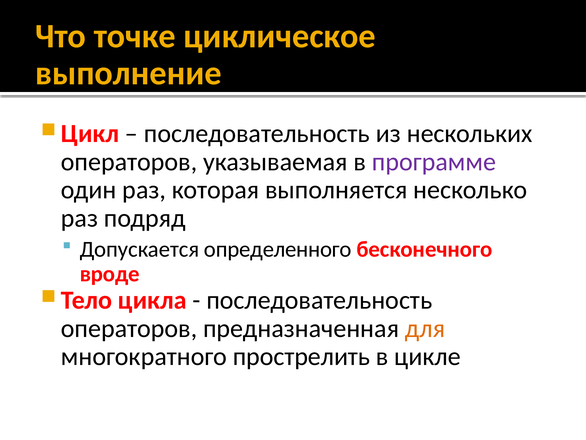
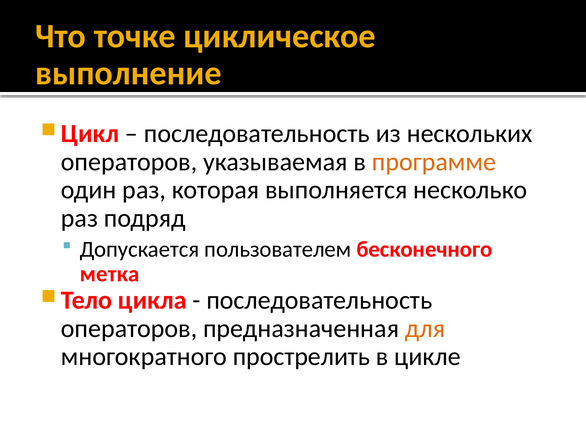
программе colour: purple -> orange
определенного: определенного -> пользователем
вроде: вроде -> метка
